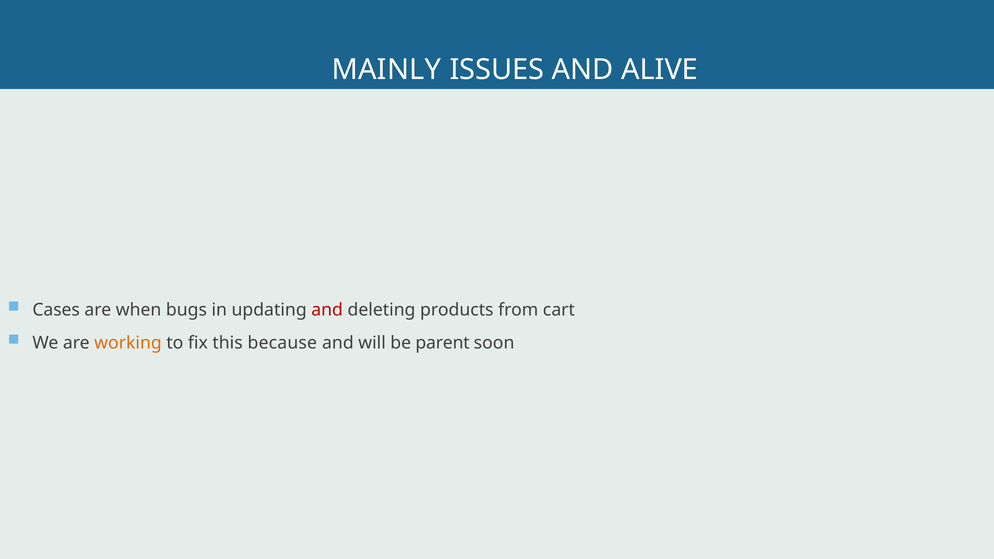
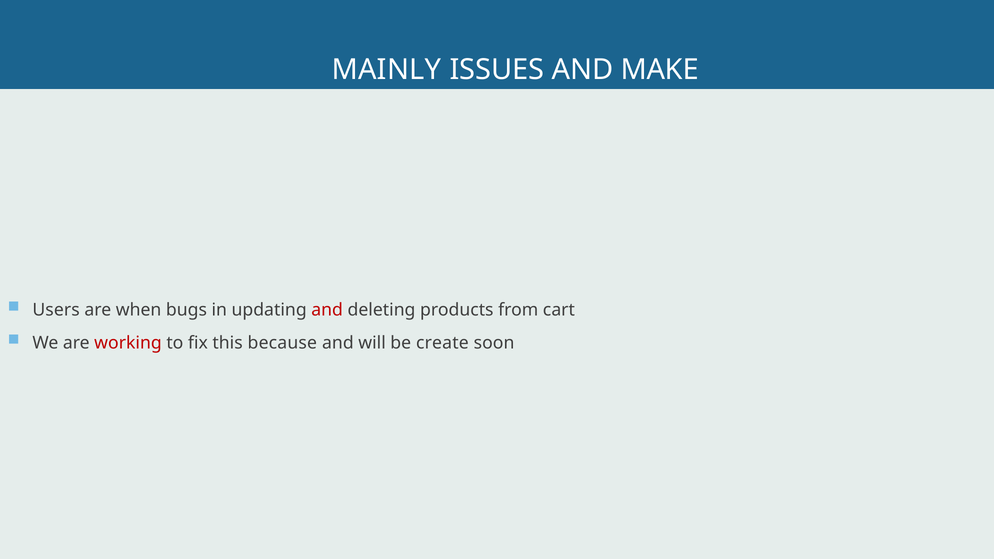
ALIVE: ALIVE -> MAKE
Cases: Cases -> Users
working colour: orange -> red
parent: parent -> create
